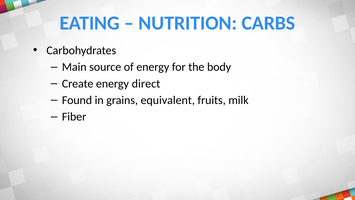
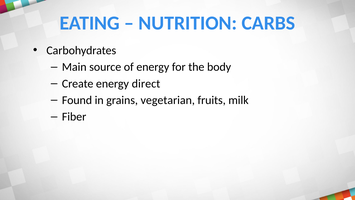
equivalent: equivalent -> vegetarian
